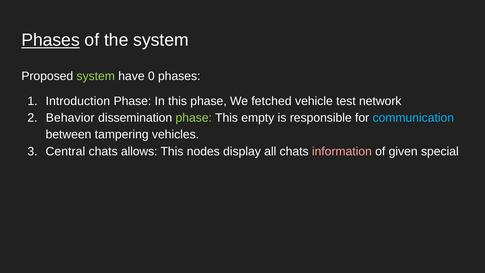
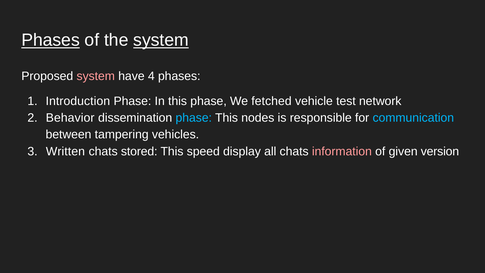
system at (161, 40) underline: none -> present
system at (96, 76) colour: light green -> pink
0: 0 -> 4
phase at (194, 118) colour: light green -> light blue
empty: empty -> nodes
Central: Central -> Written
allows: allows -> stored
nodes: nodes -> speed
special: special -> version
